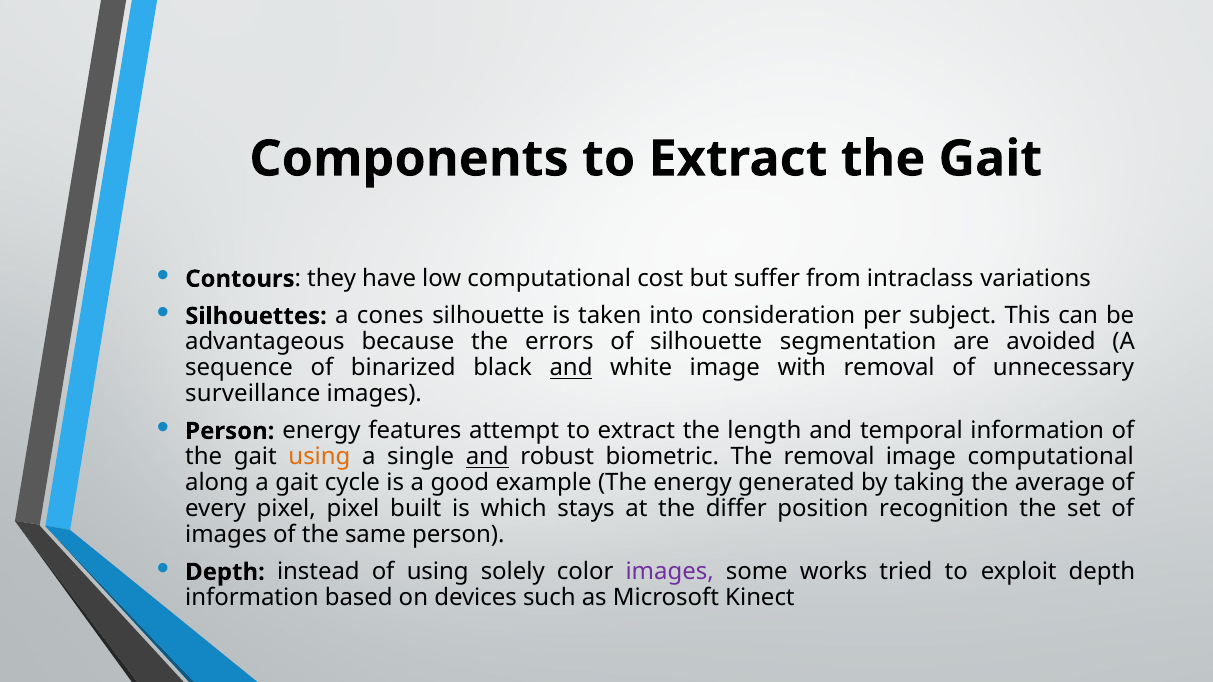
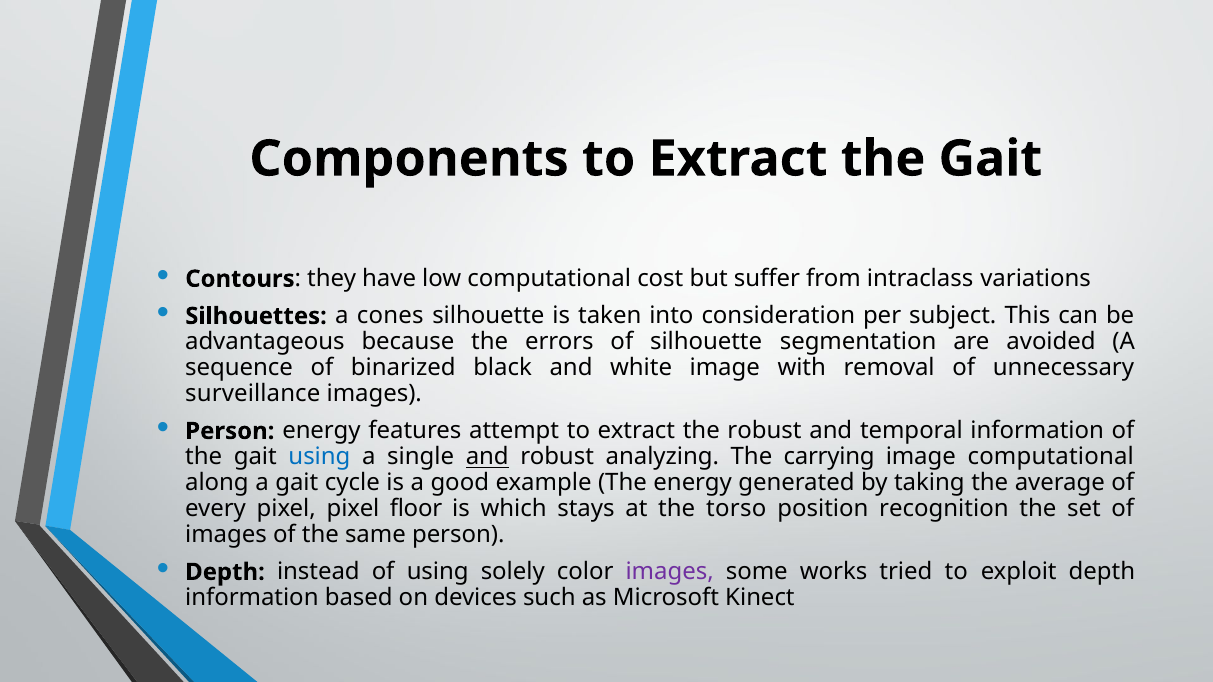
and at (571, 368) underline: present -> none
the length: length -> robust
using at (319, 457) colour: orange -> blue
biometric: biometric -> analyzing
The removal: removal -> carrying
built: built -> floor
differ: differ -> torso
